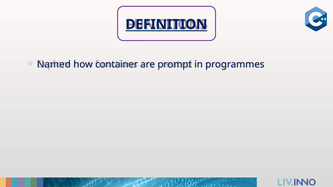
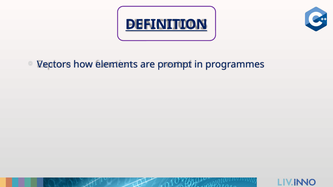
Named: Named -> Vectors
container: container -> elements
